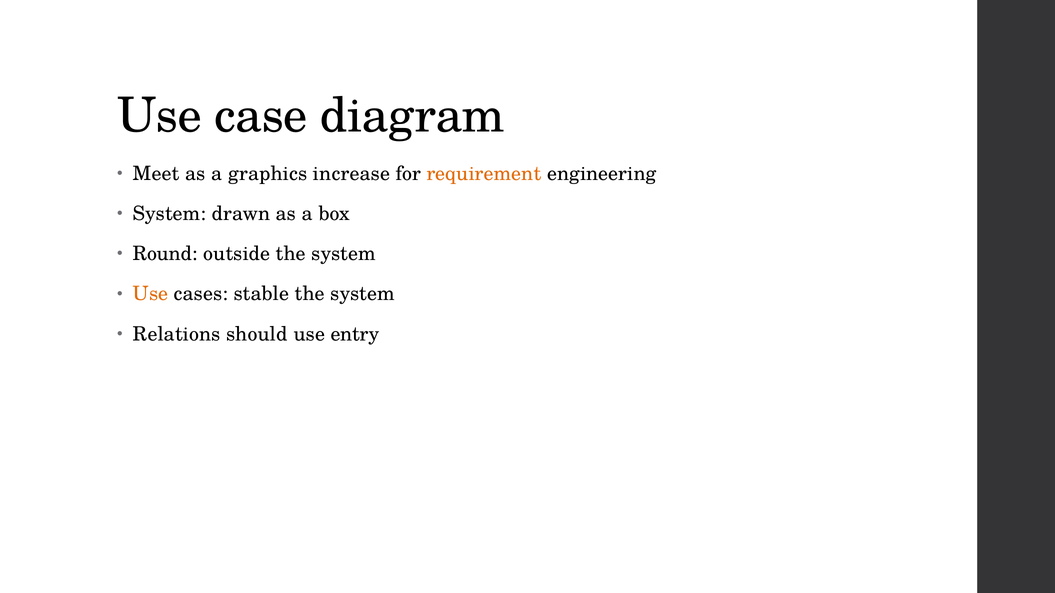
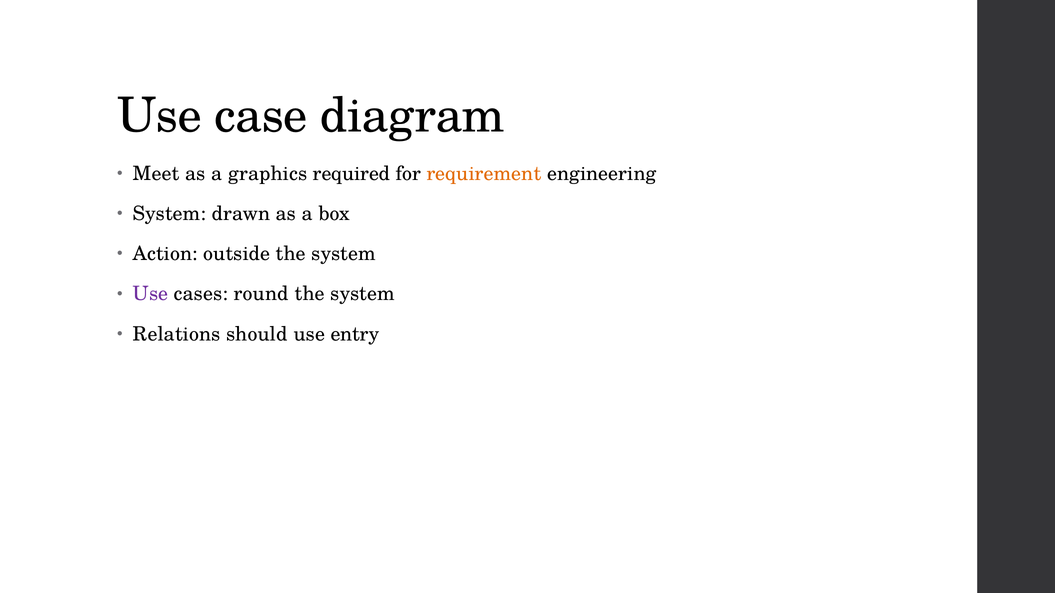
increase: increase -> required
Round: Round -> Action
Use at (151, 294) colour: orange -> purple
stable: stable -> round
